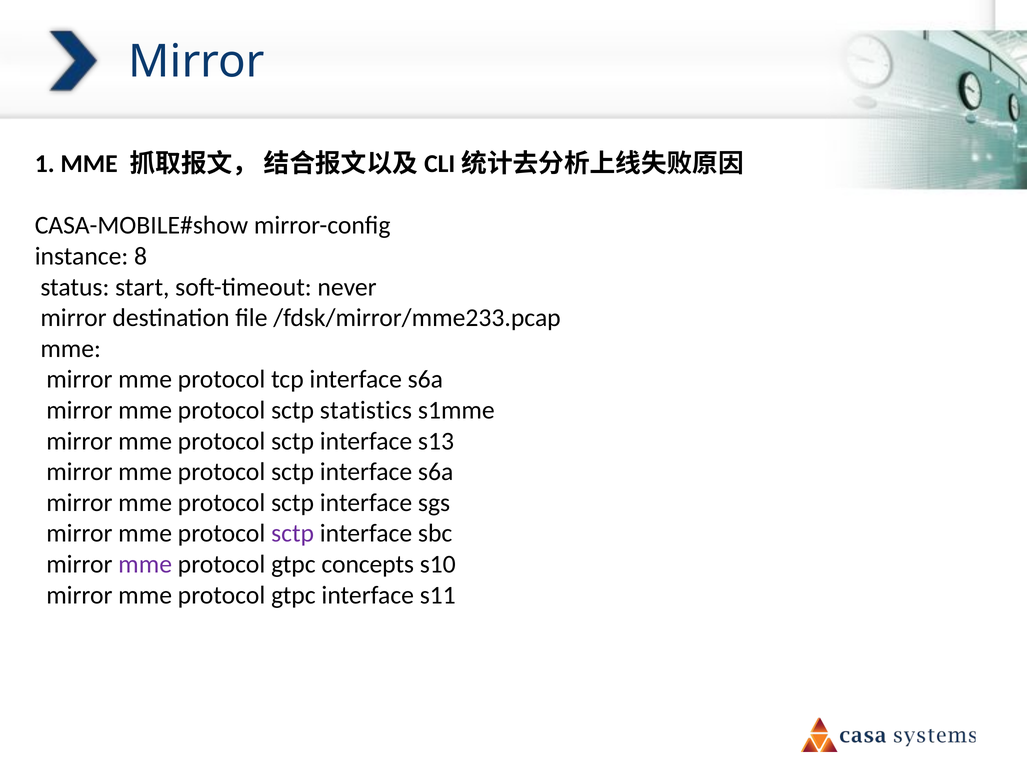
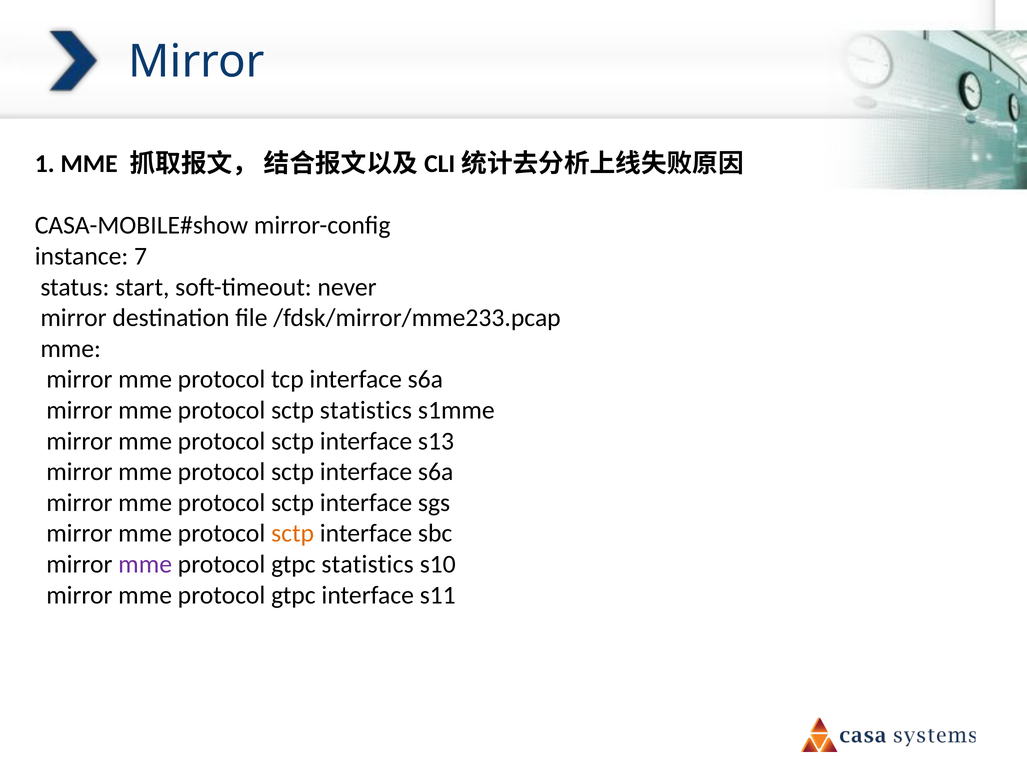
8: 8 -> 7
sctp at (293, 534) colour: purple -> orange
gtpc concepts: concepts -> statistics
